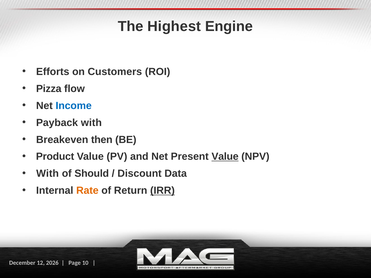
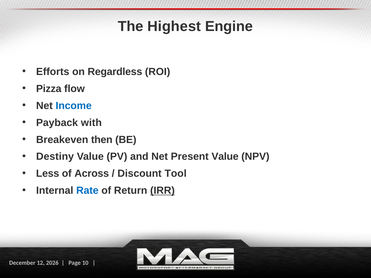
Customers: Customers -> Regardless
Product: Product -> Destiny
Value at (225, 157) underline: present -> none
With at (48, 174): With -> Less
Should: Should -> Across
Data: Data -> Tool
Rate colour: orange -> blue
